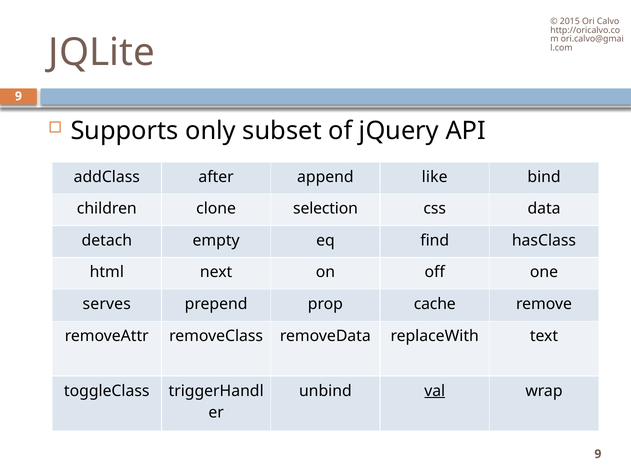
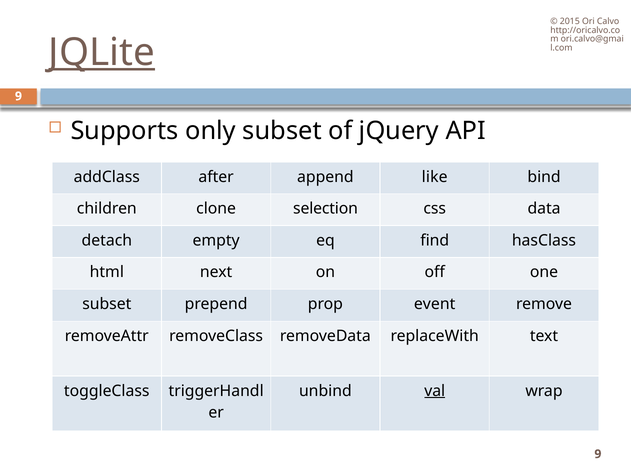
JQLite underline: none -> present
serves at (107, 304): serves -> subset
cache: cache -> event
